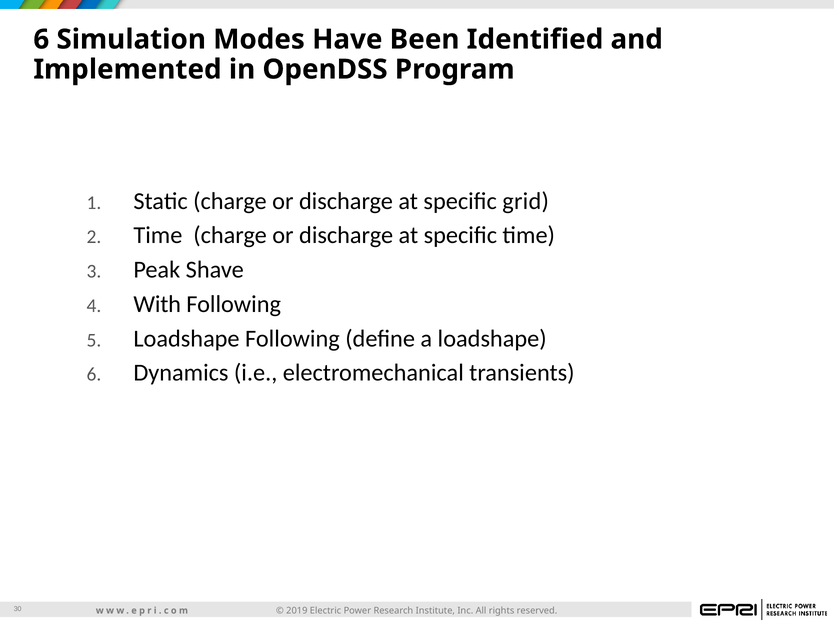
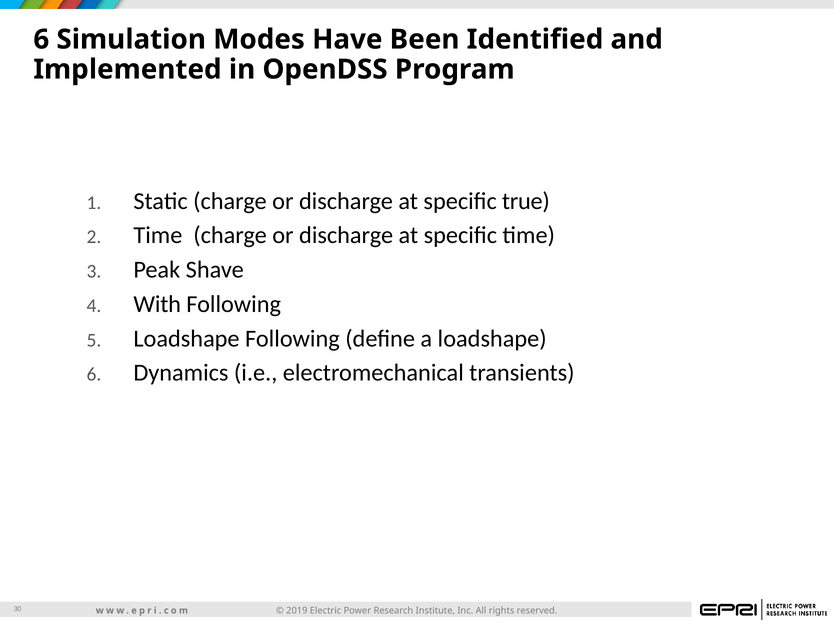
grid: grid -> true
